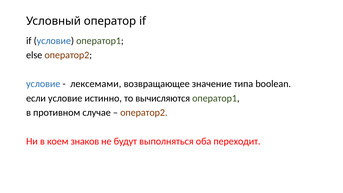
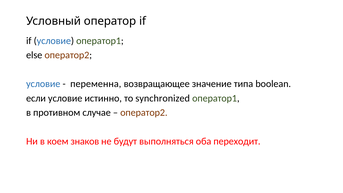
лексемами: лексемами -> переменна
вычисляются: вычисляются -> synchronized
